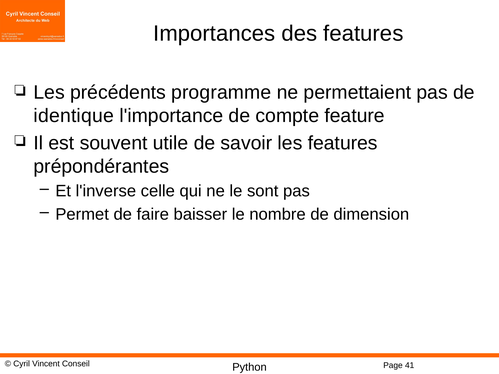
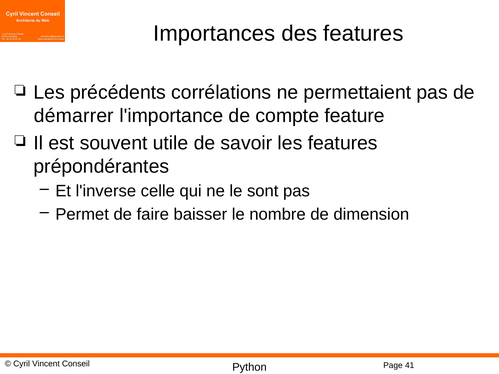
programme: programme -> corrélations
identique: identique -> démarrer
